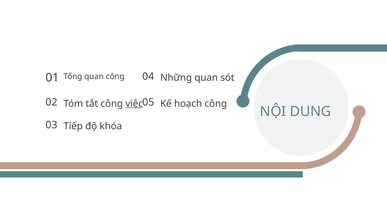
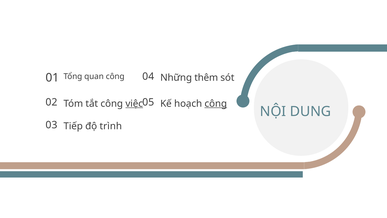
Những quan: quan -> thêm
công at (216, 103) underline: none -> present
khóa: khóa -> trình
